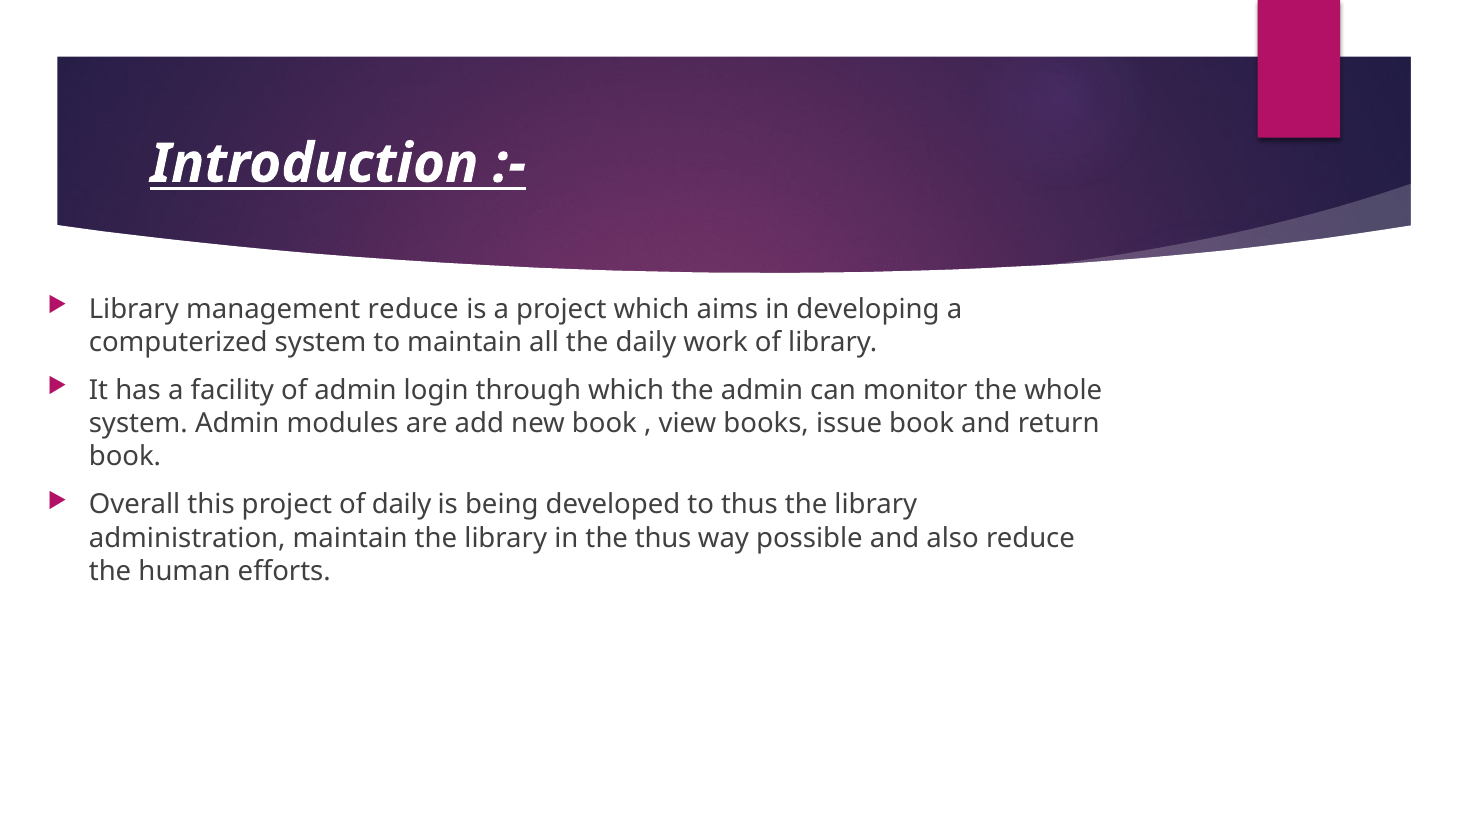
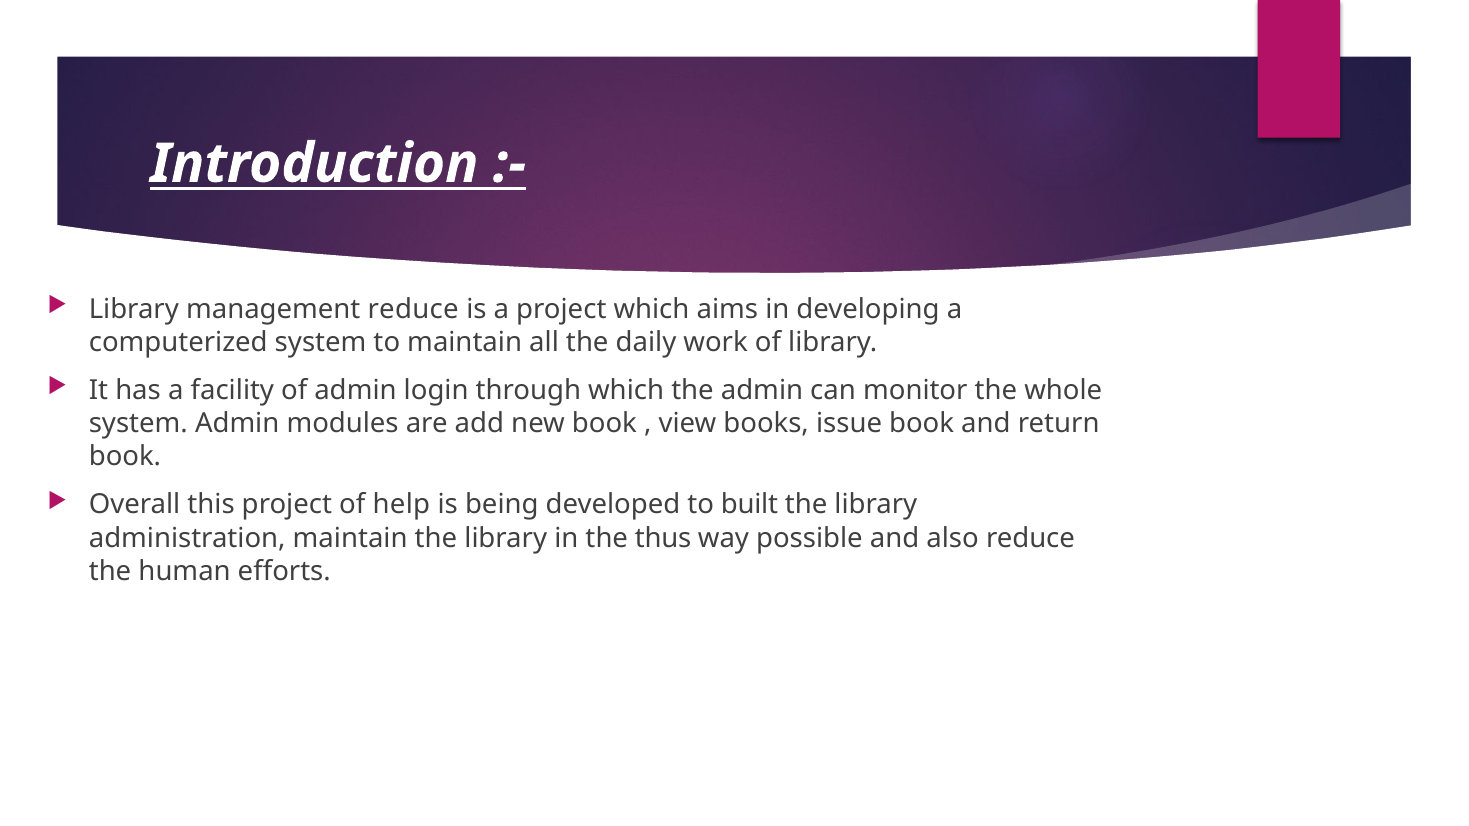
of daily: daily -> help
to thus: thus -> built
